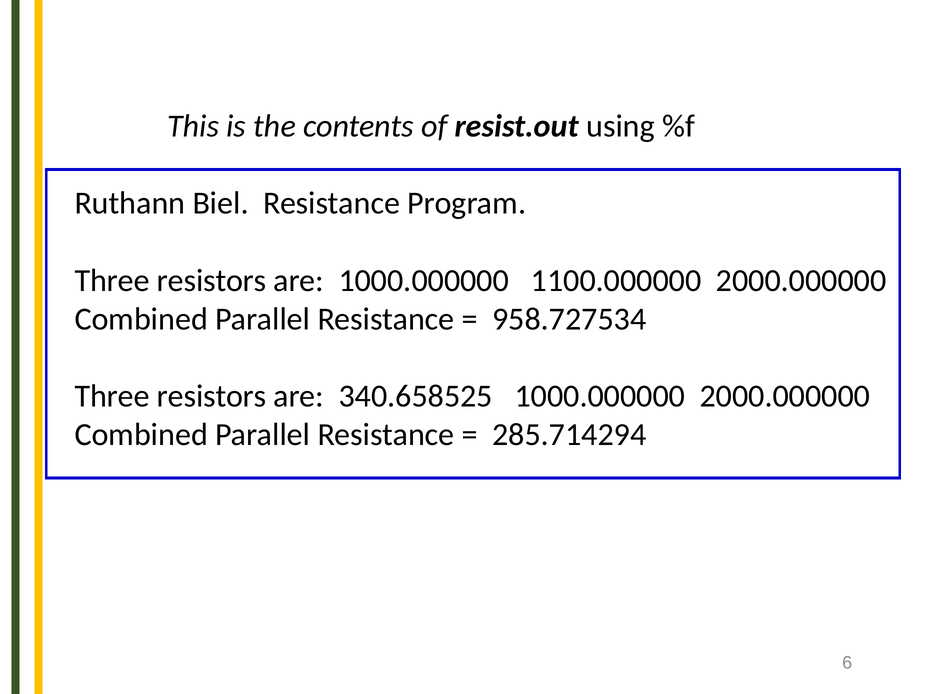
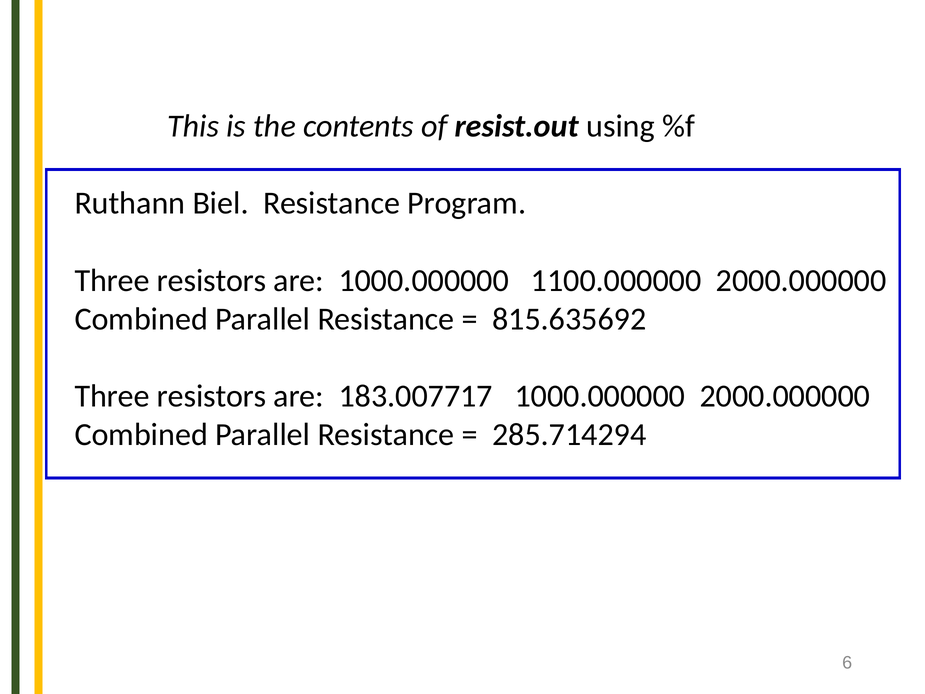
958.727534: 958.727534 -> 815.635692
340.658525: 340.658525 -> 183.007717
